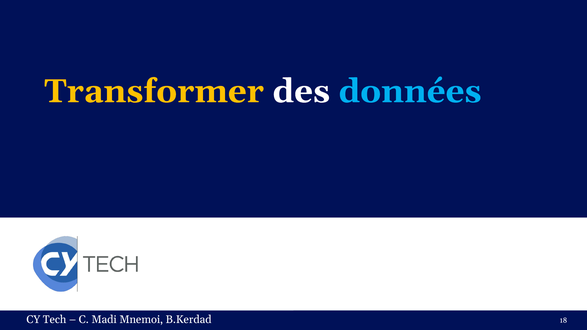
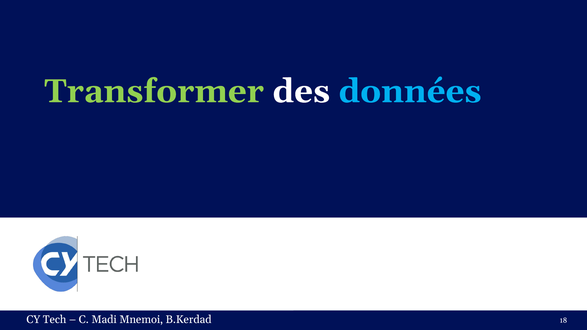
Transformer colour: yellow -> light green
